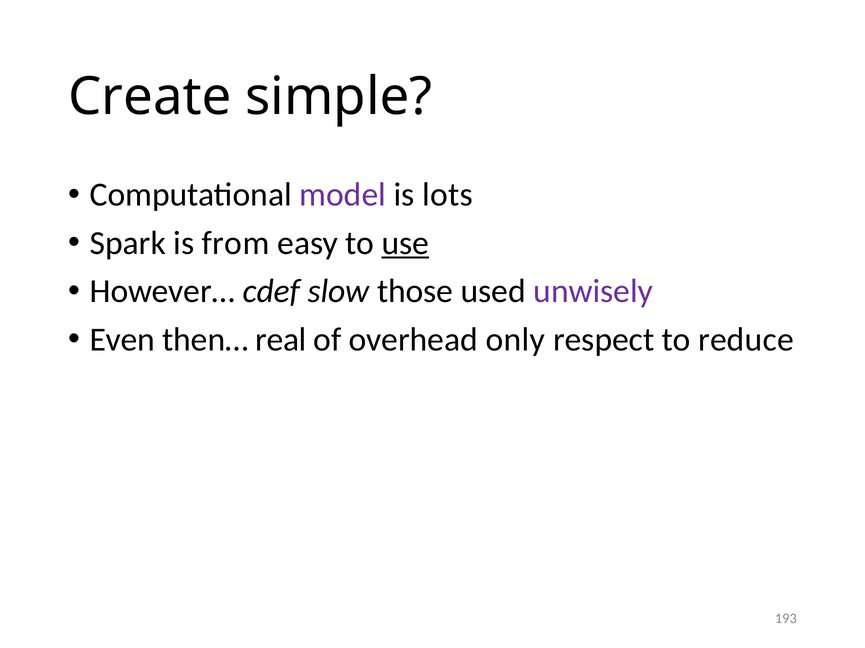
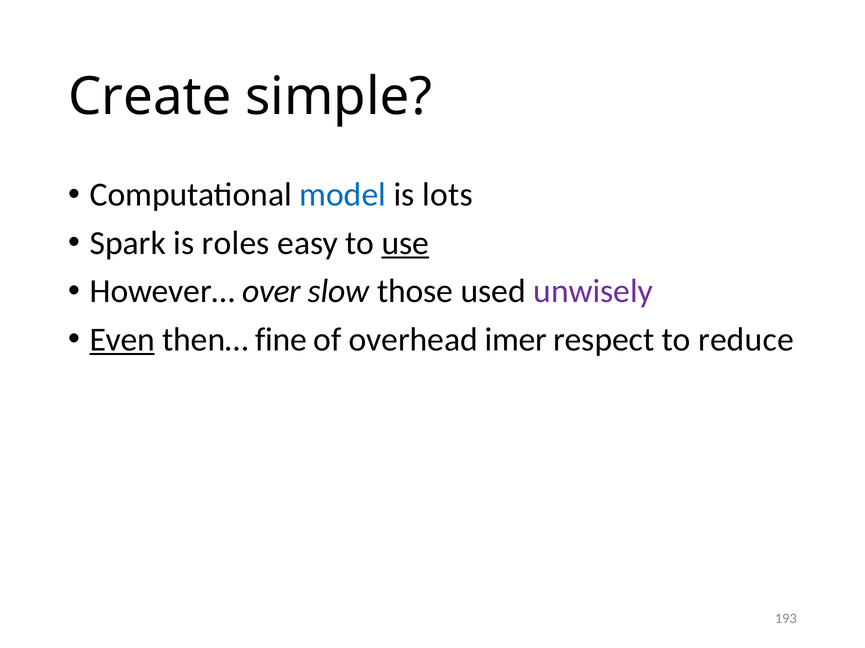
model colour: purple -> blue
from: from -> roles
cdef: cdef -> over
Even underline: none -> present
real: real -> fine
only: only -> imer
